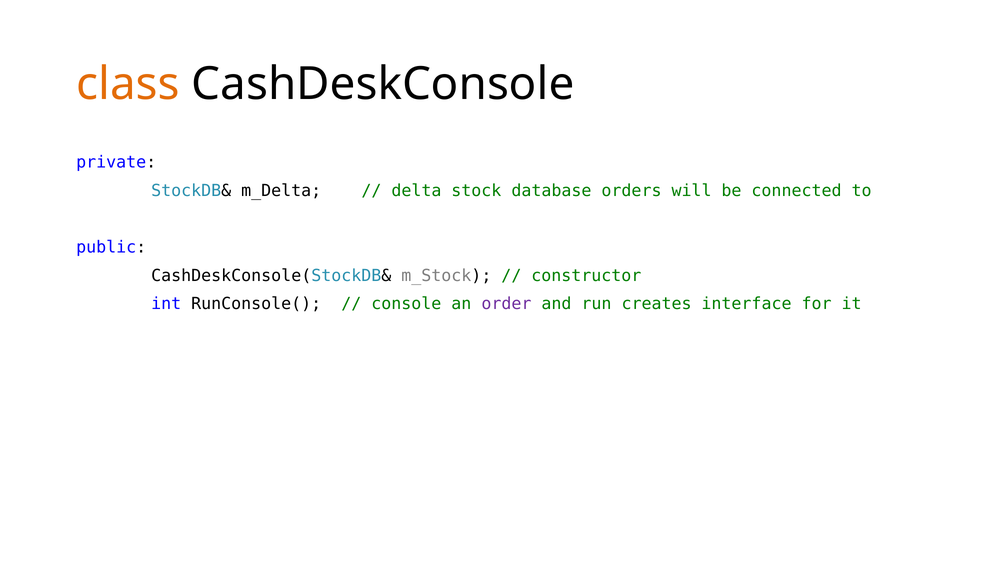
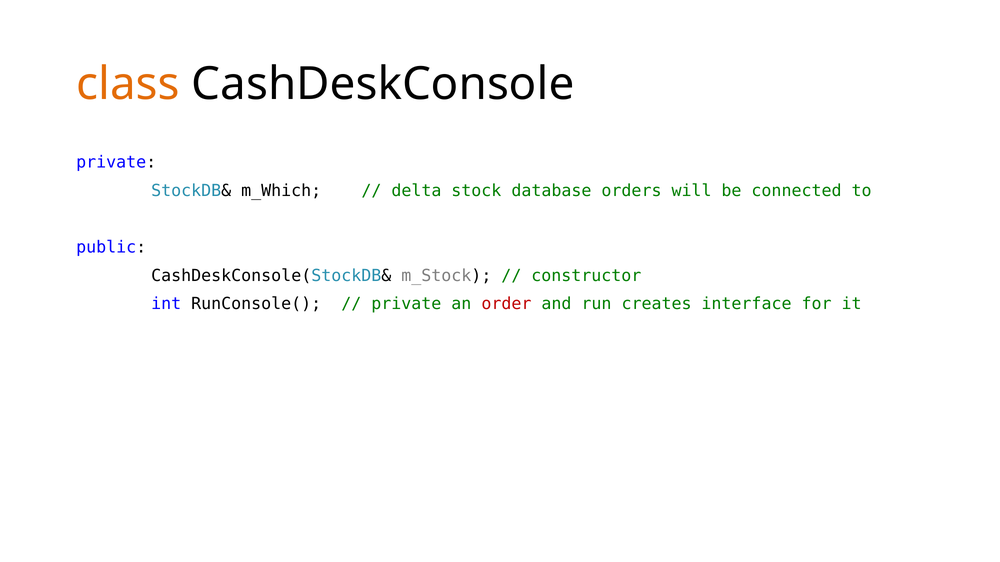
m_Delta: m_Delta -> m_Which
console at (406, 304): console -> private
order colour: purple -> red
